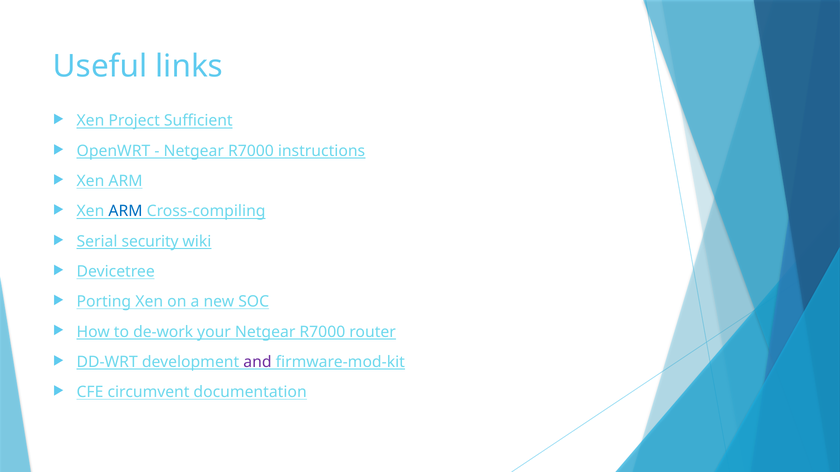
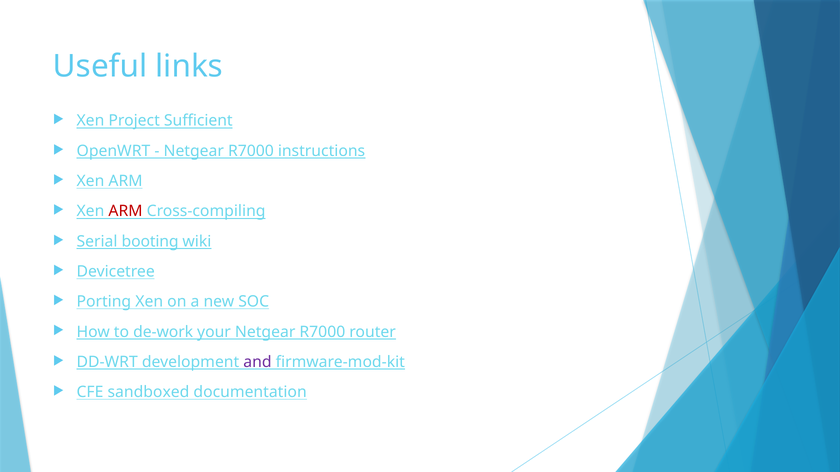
ARM at (126, 211) colour: blue -> red
security: security -> booting
circumvent: circumvent -> sandboxed
